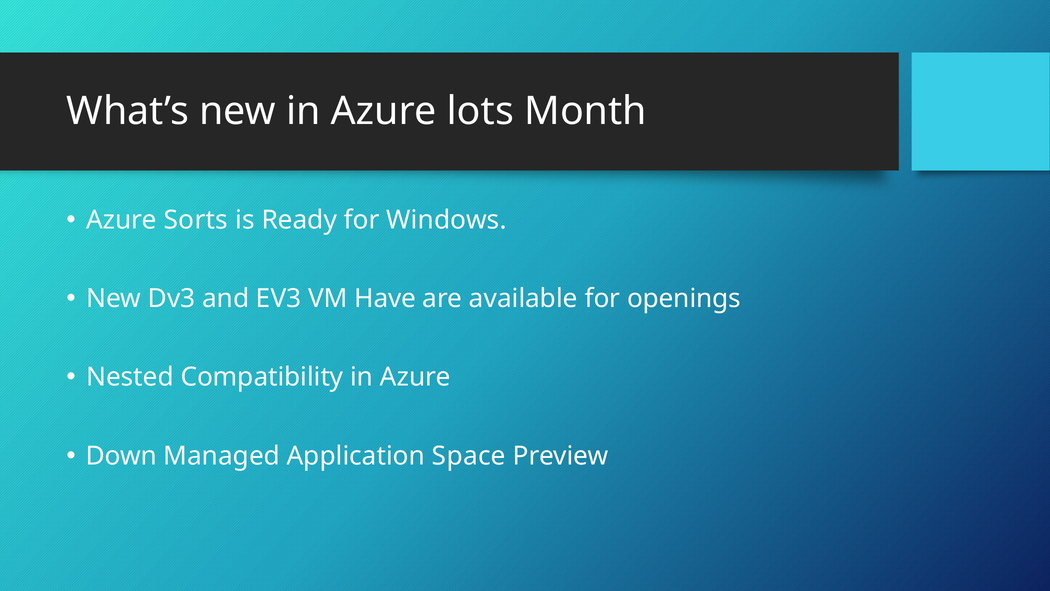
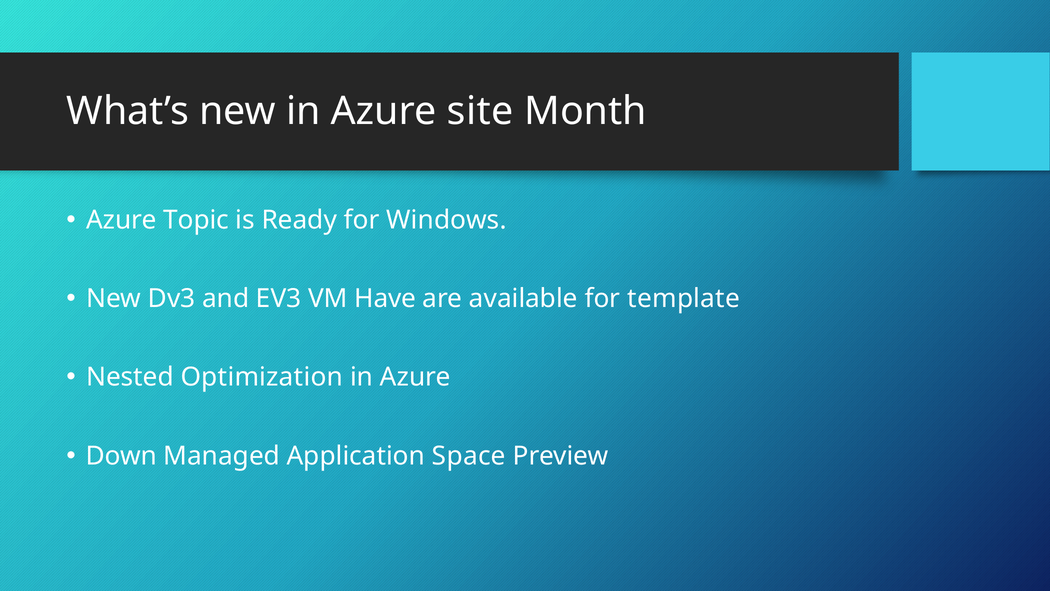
lots: lots -> site
Sorts: Sorts -> Topic
openings: openings -> template
Compatibility: Compatibility -> Optimization
